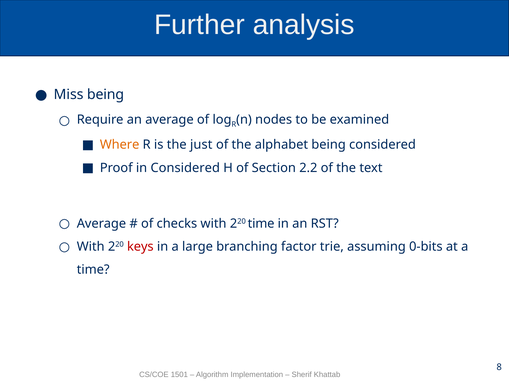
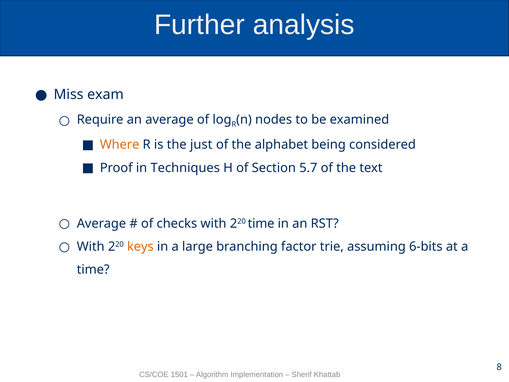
Miss being: being -> exam
in Considered: Considered -> Techniques
2.2: 2.2 -> 5.7
keys colour: red -> orange
0-bits: 0-bits -> 6-bits
